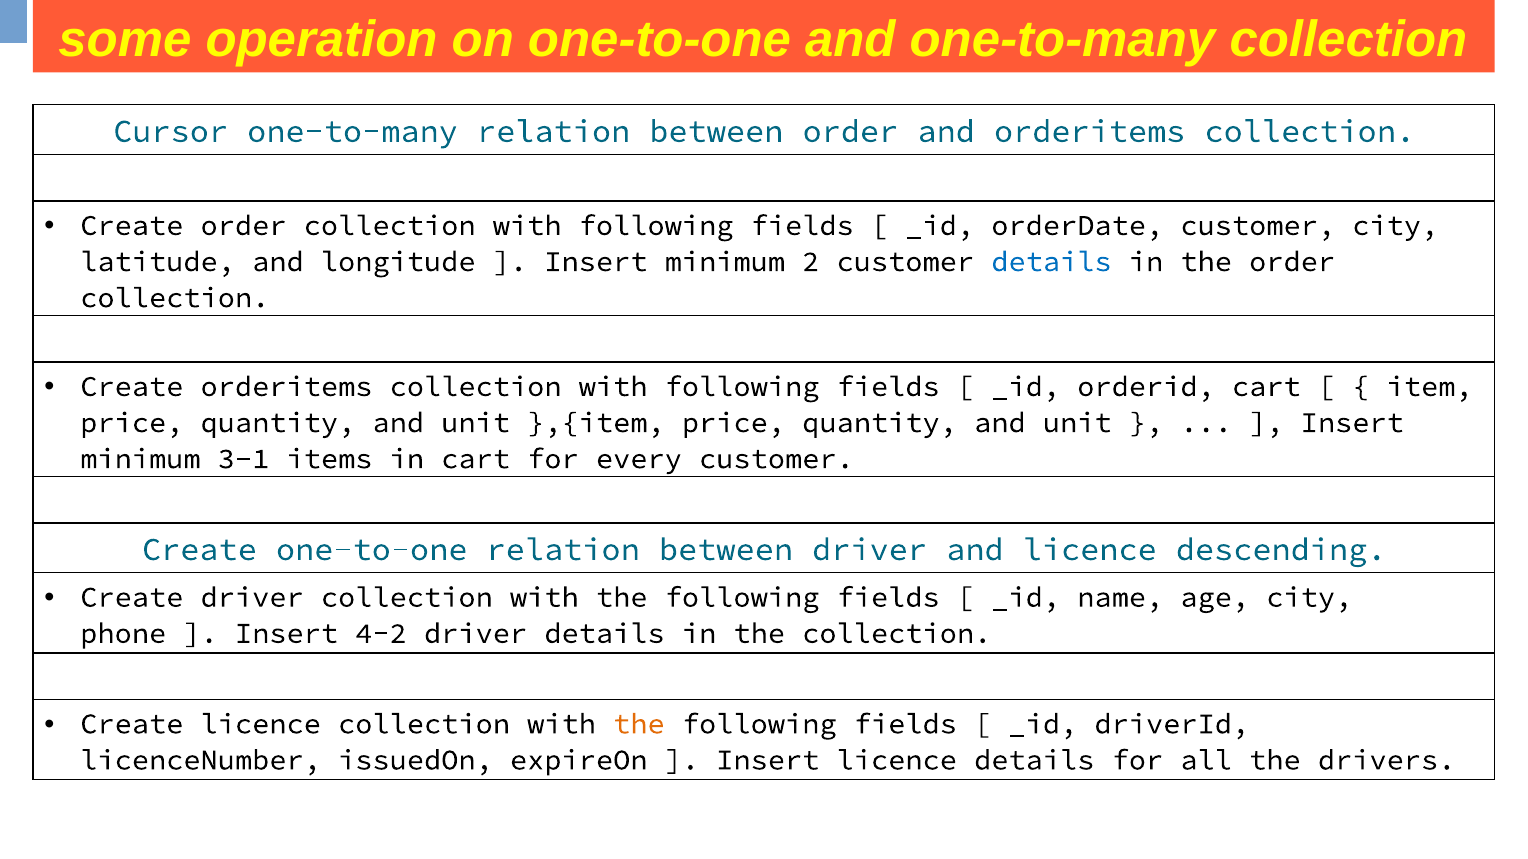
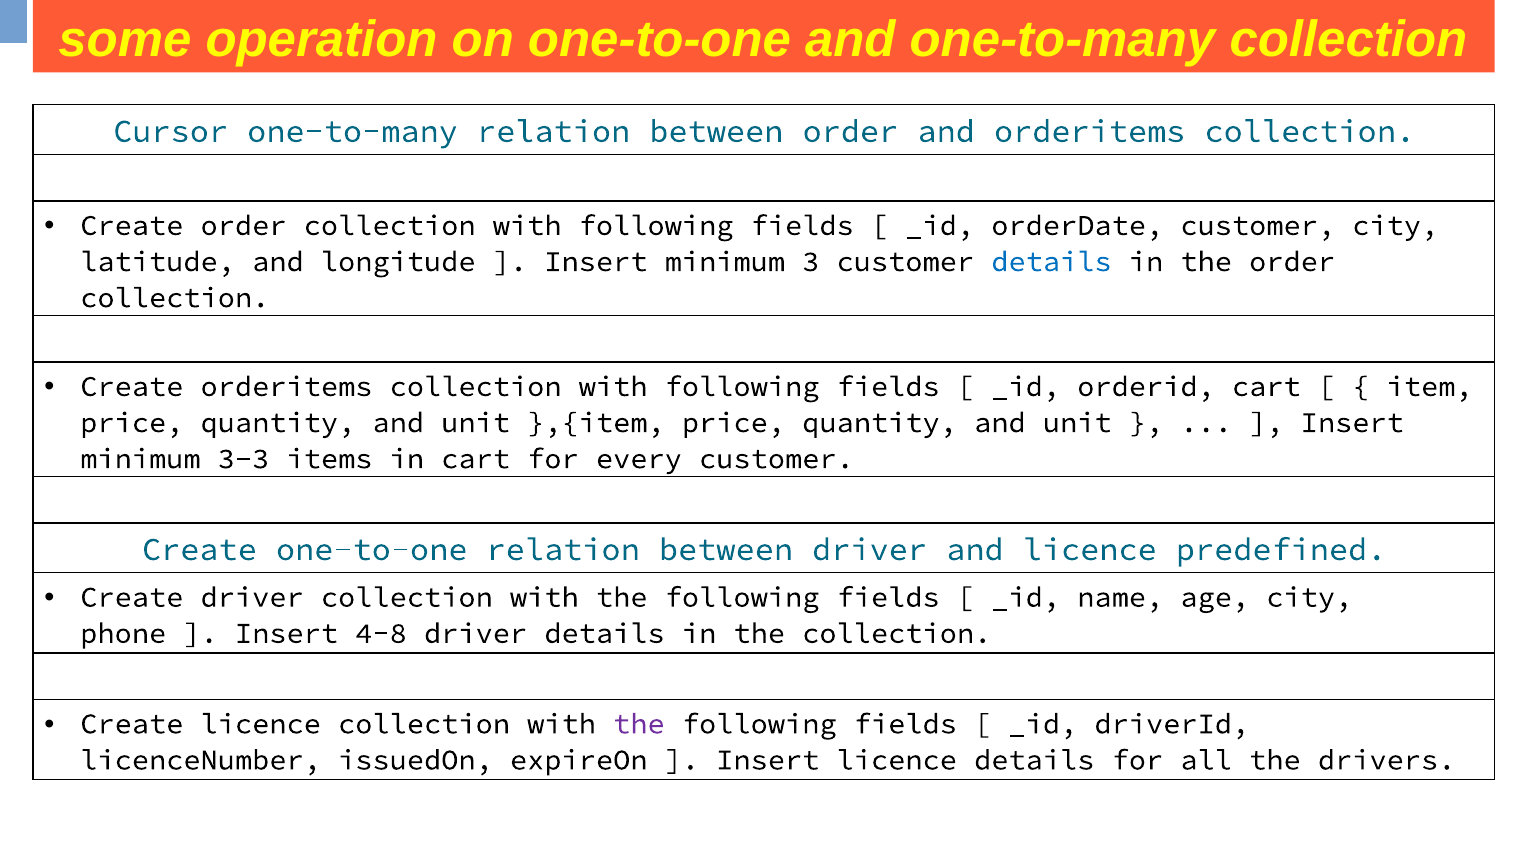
2: 2 -> 3
3-1: 3-1 -> 3-3
descending: descending -> predefined
4-2: 4-2 -> 4-8
the at (639, 724) colour: orange -> purple
